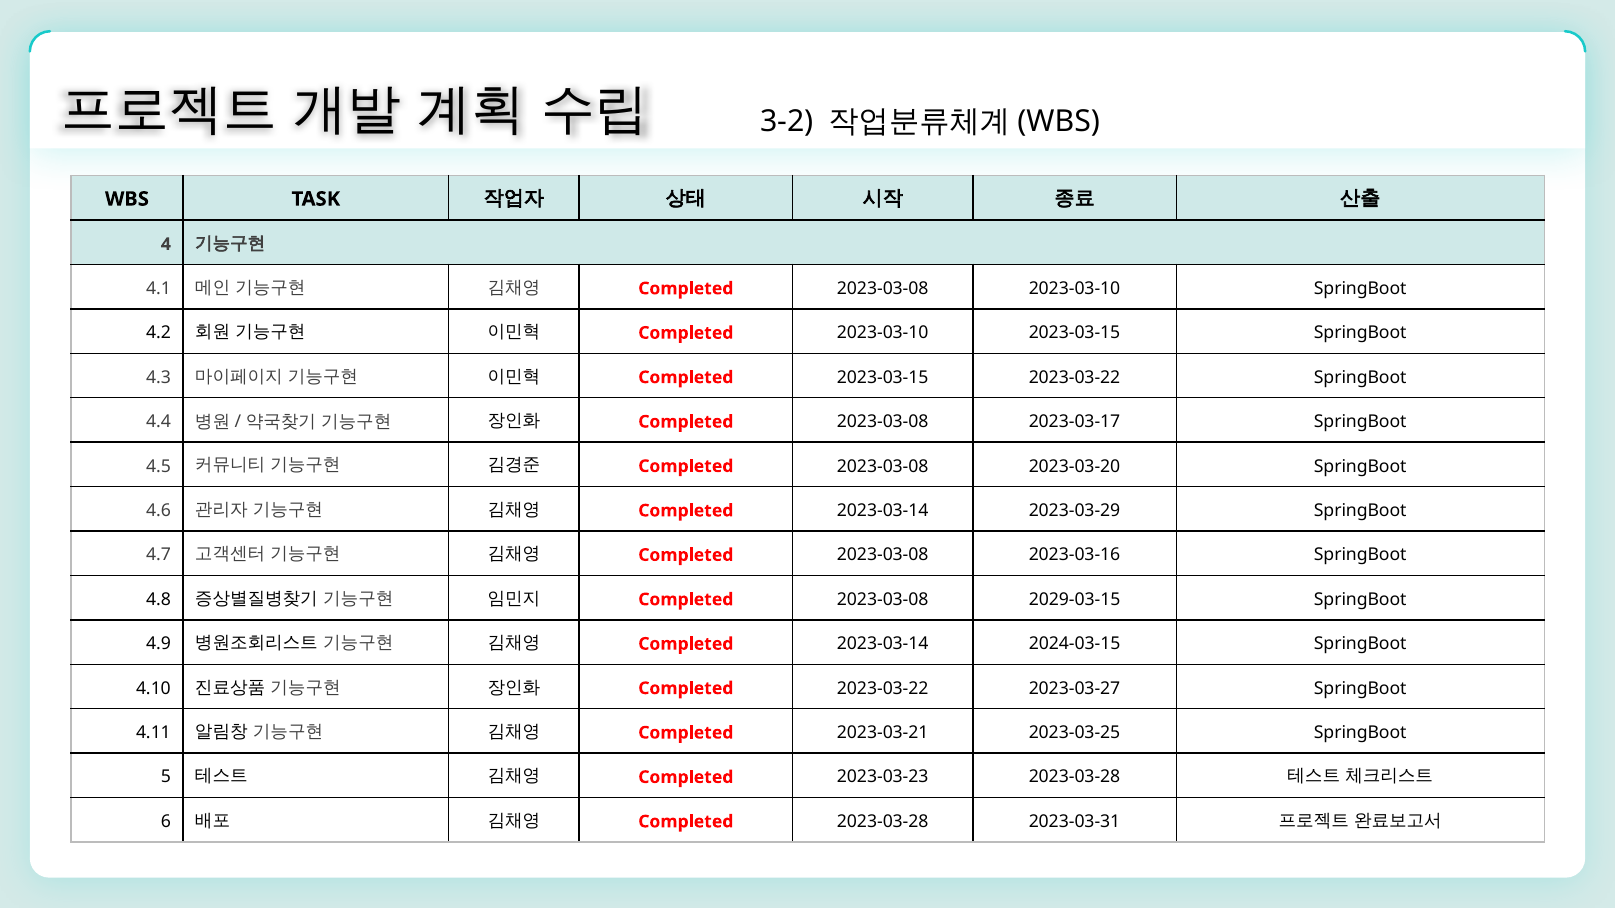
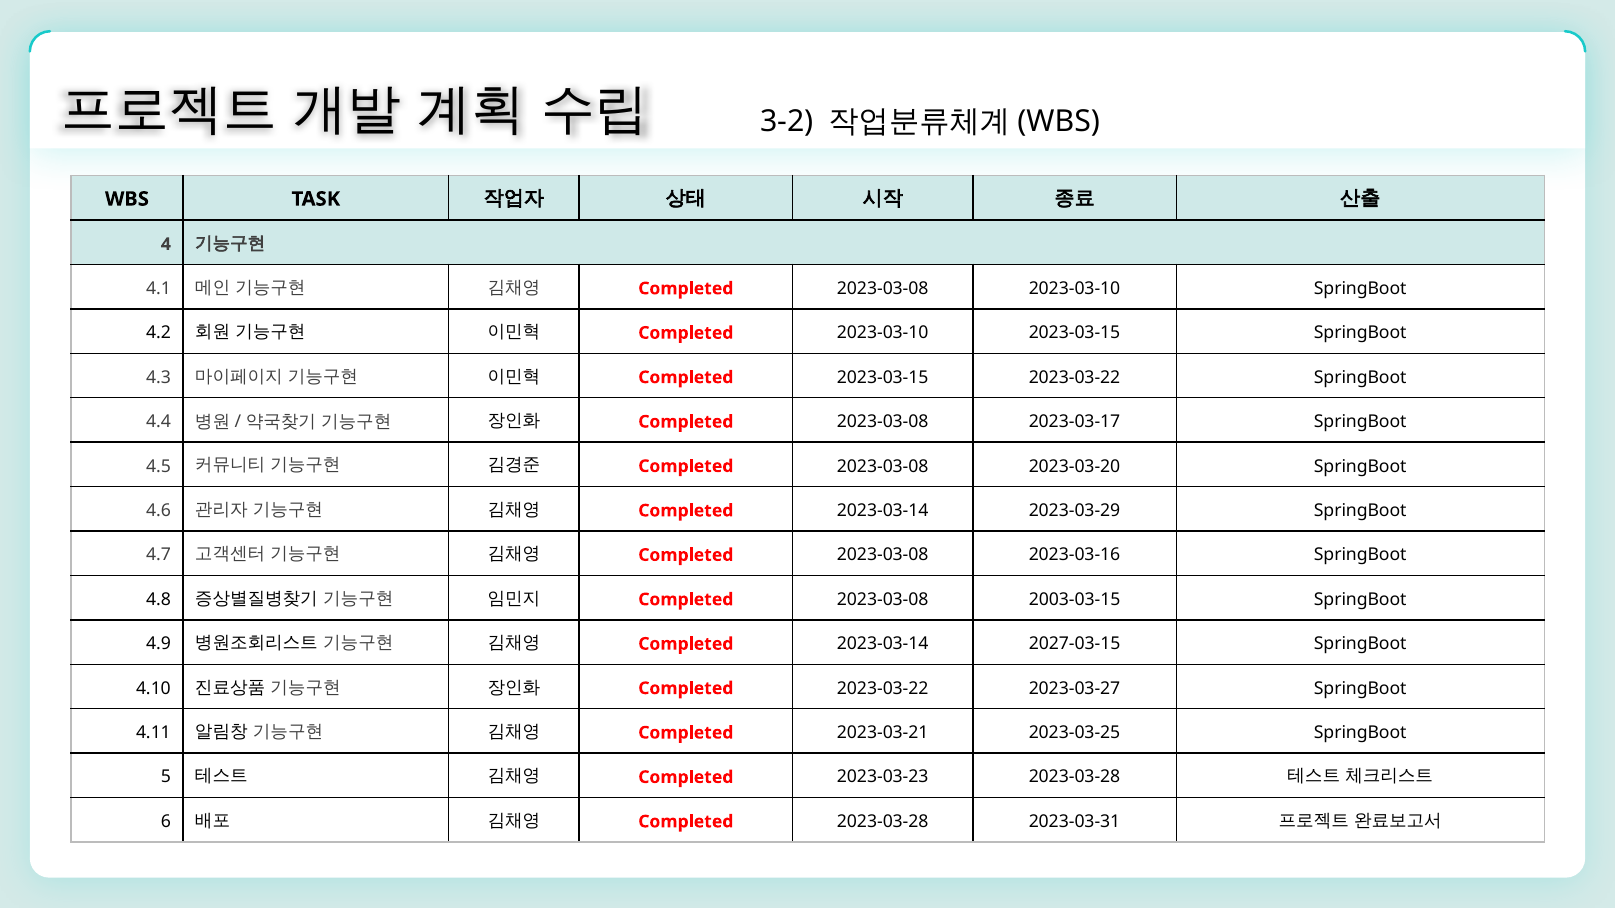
2029-03-15: 2029-03-15 -> 2003-03-15
2024-03-15: 2024-03-15 -> 2027-03-15
